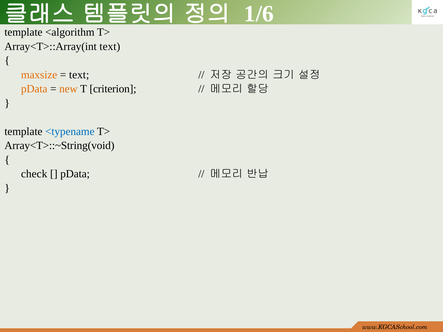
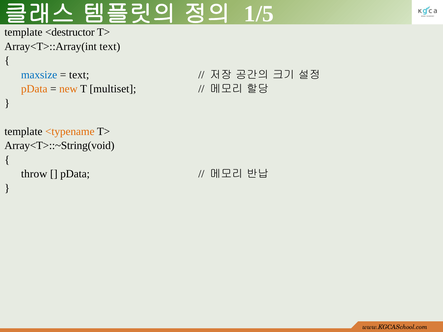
1/6: 1/6 -> 1/5
<algorithm: <algorithm -> <destructor
maxsize colour: orange -> blue
criterion: criterion -> multiset
<typename colour: blue -> orange
check: check -> throw
